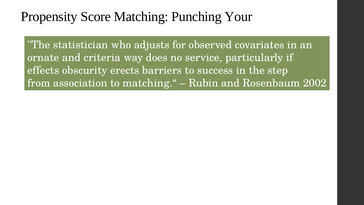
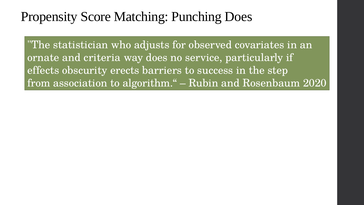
Punching Your: Your -> Does
matching.“: matching.“ -> algorithm.“
2002: 2002 -> 2020
